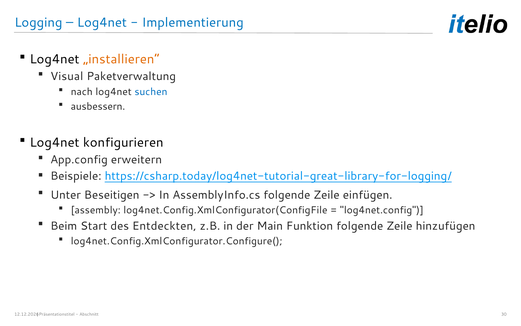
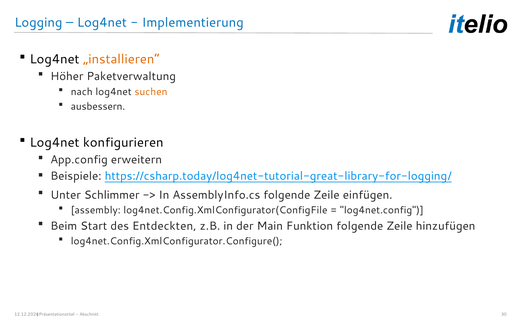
Visual: Visual -> Höher
suchen colour: blue -> orange
Beseitigen: Beseitigen -> Schlimmer
